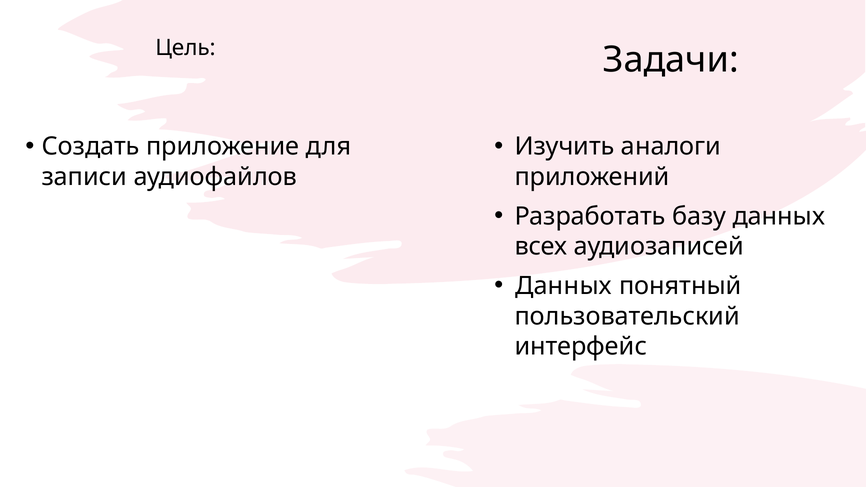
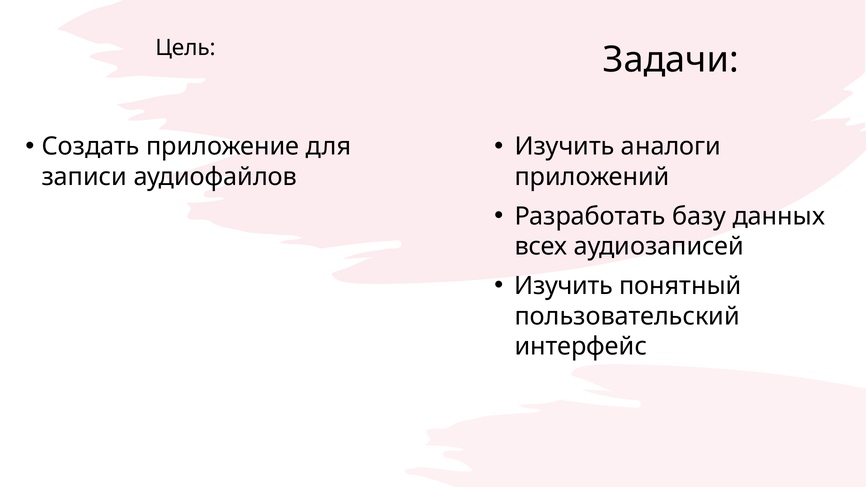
Данных at (563, 286): Данных -> Изучить
